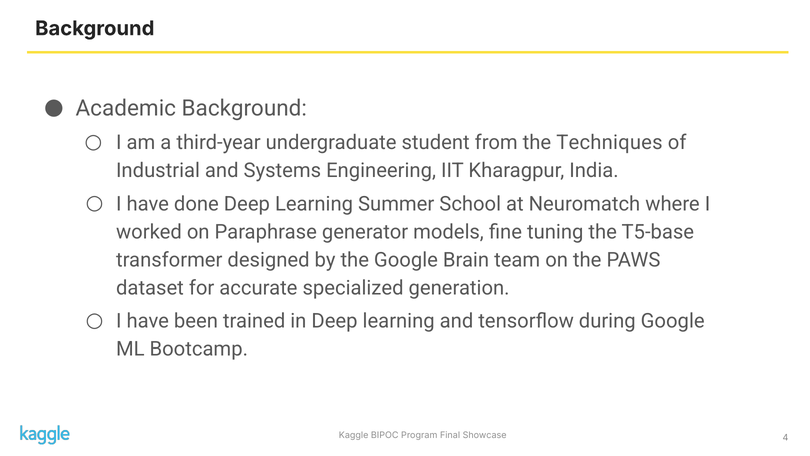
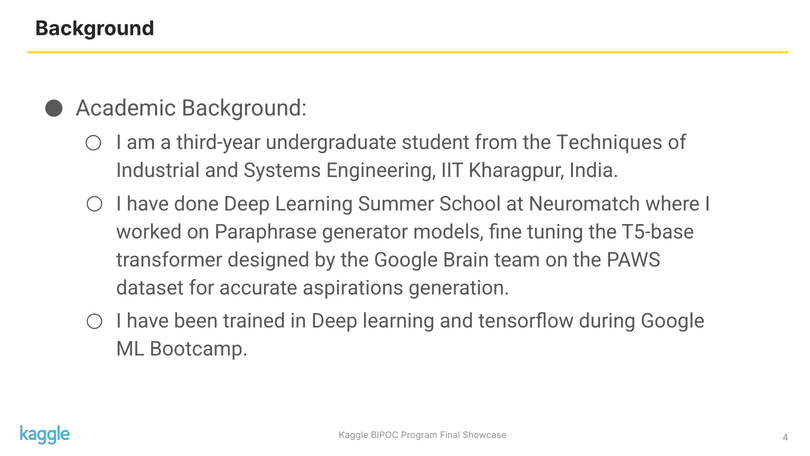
specialized: specialized -> aspirations
